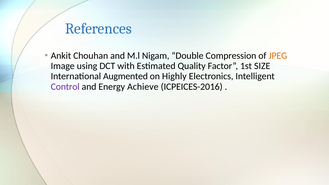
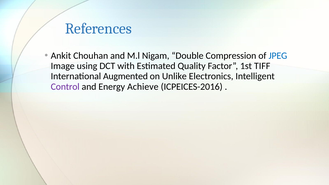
JPEG colour: orange -> blue
SIZE: SIZE -> TIFF
Highly: Highly -> Unlike
